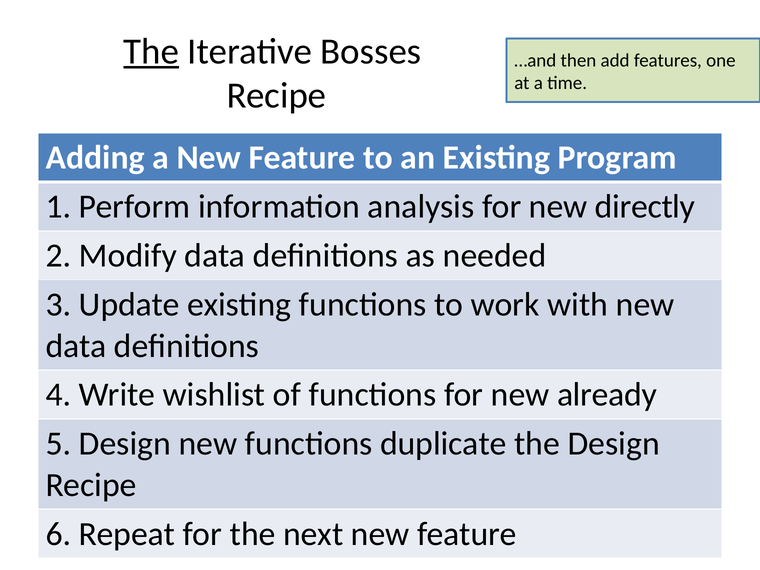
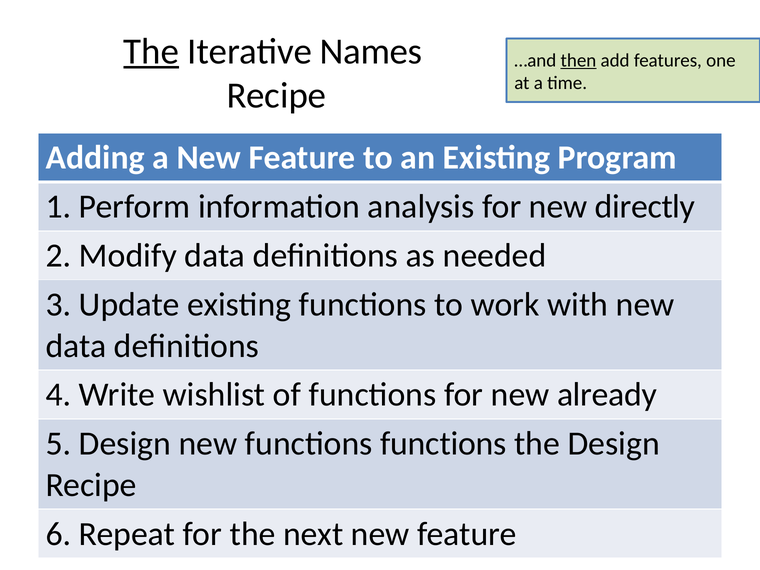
Bosses: Bosses -> Names
then underline: none -> present
functions duplicate: duplicate -> functions
